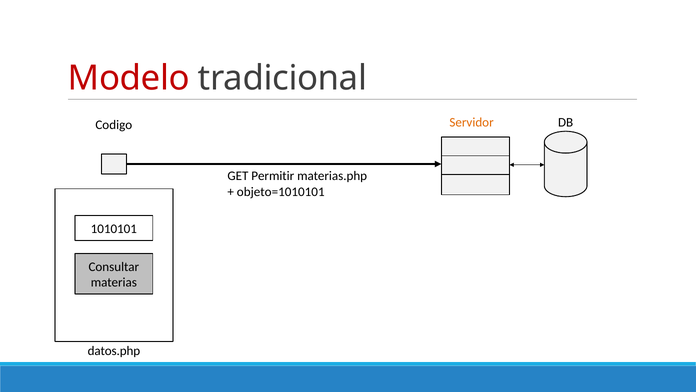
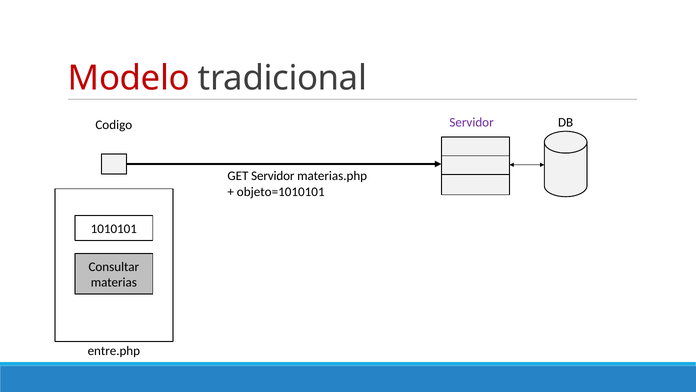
Servidor at (472, 122) colour: orange -> purple
GET Permitir: Permitir -> Servidor
datos.php: datos.php -> entre.php
